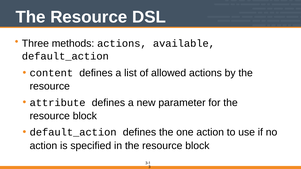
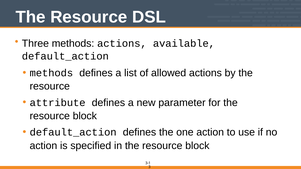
content at (51, 73): content -> methods
